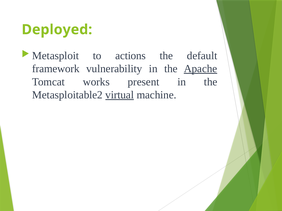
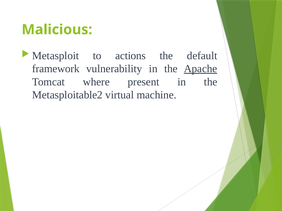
Deployed: Deployed -> Malicious
works: works -> where
virtual underline: present -> none
